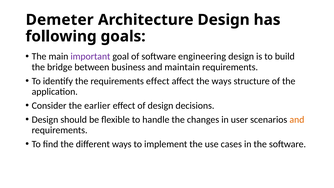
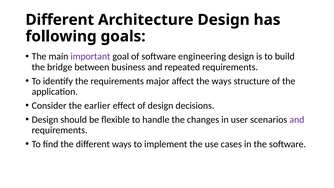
Demeter at (60, 20): Demeter -> Different
maintain: maintain -> repeated
requirements effect: effect -> major
and at (297, 120) colour: orange -> purple
